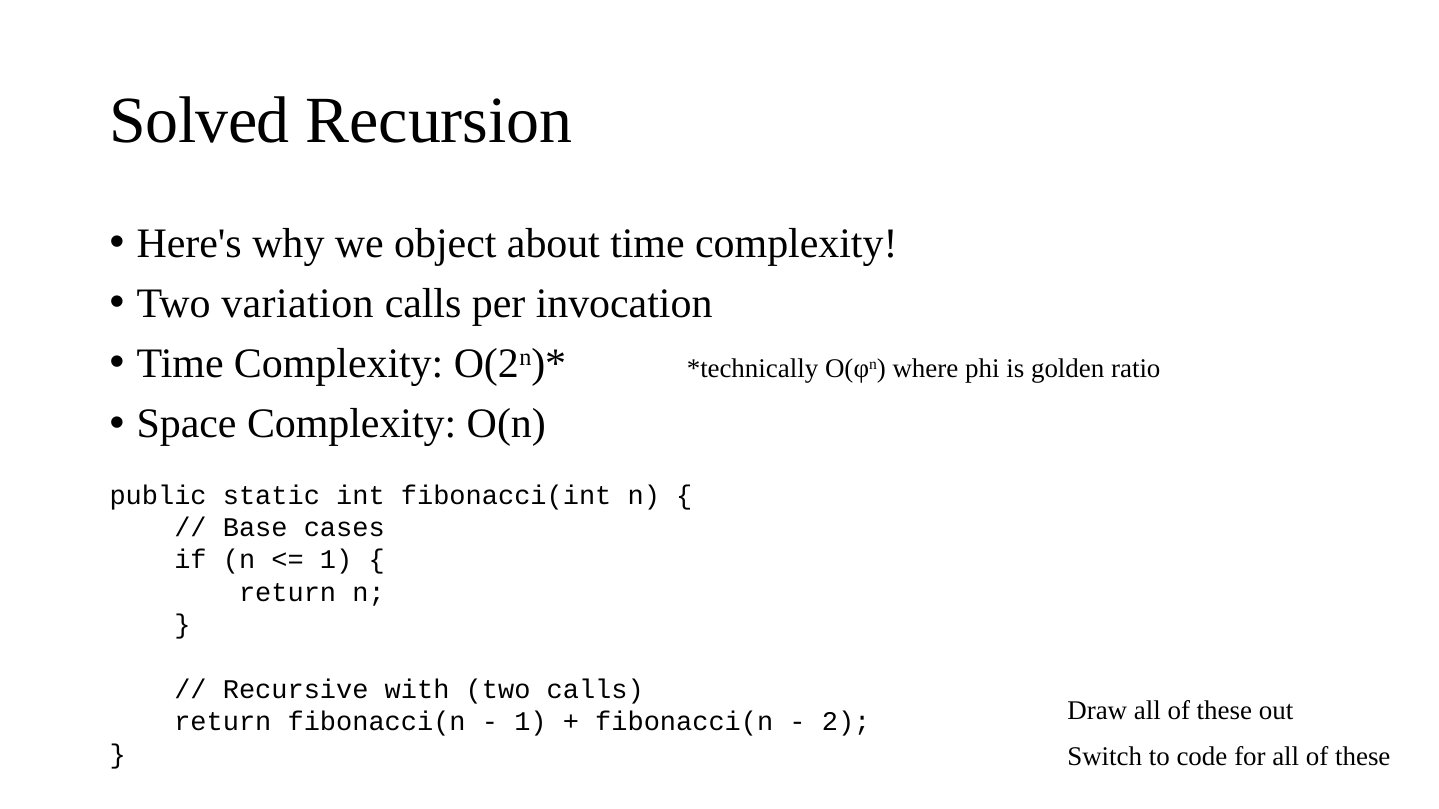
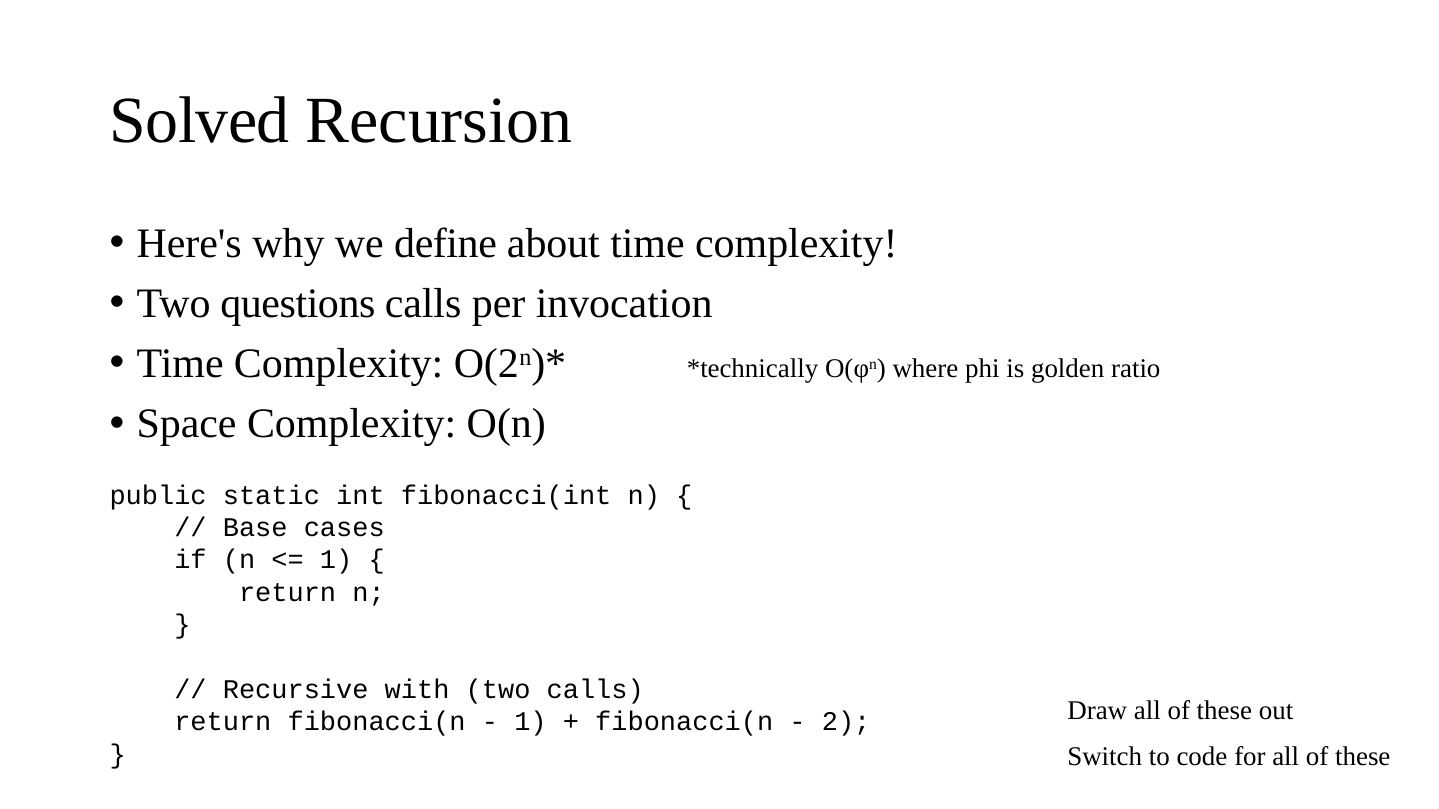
object: object -> define
variation: variation -> questions
